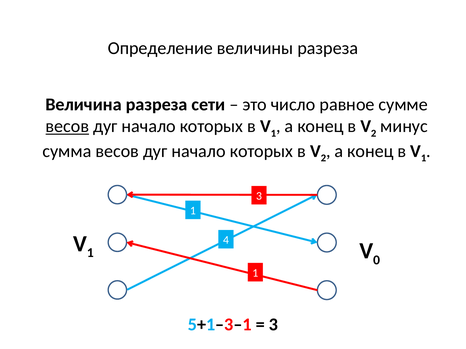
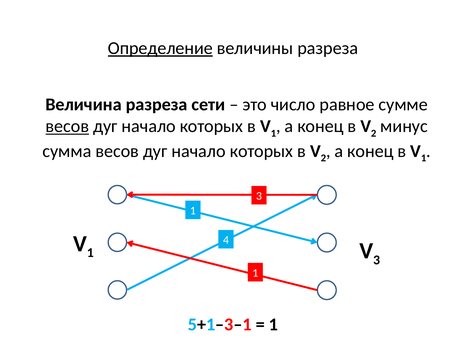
Определение underline: none -> present
0 at (377, 260): 0 -> 3
3 at (273, 325): 3 -> 1
